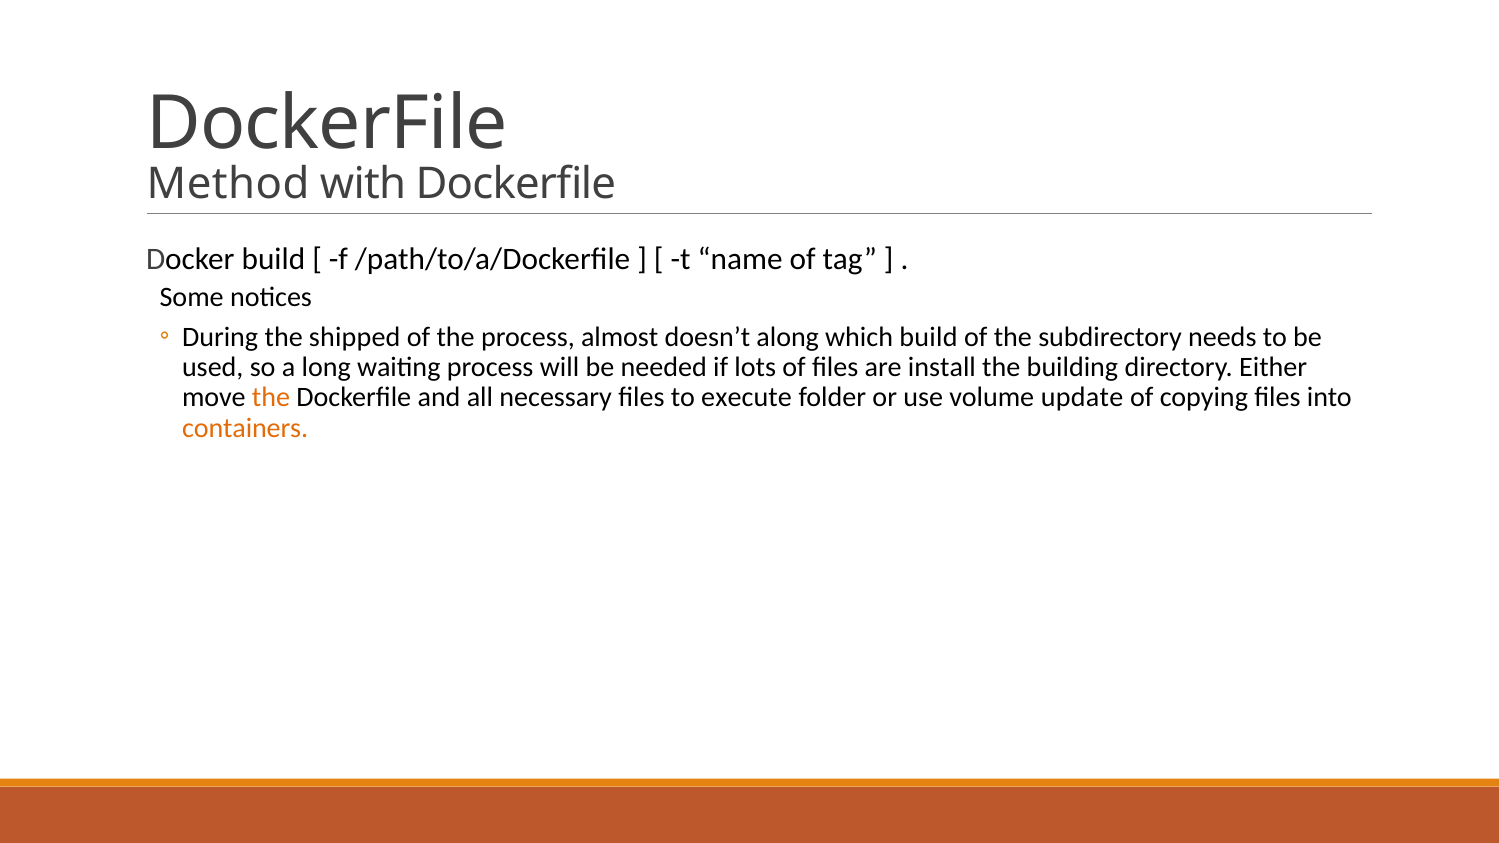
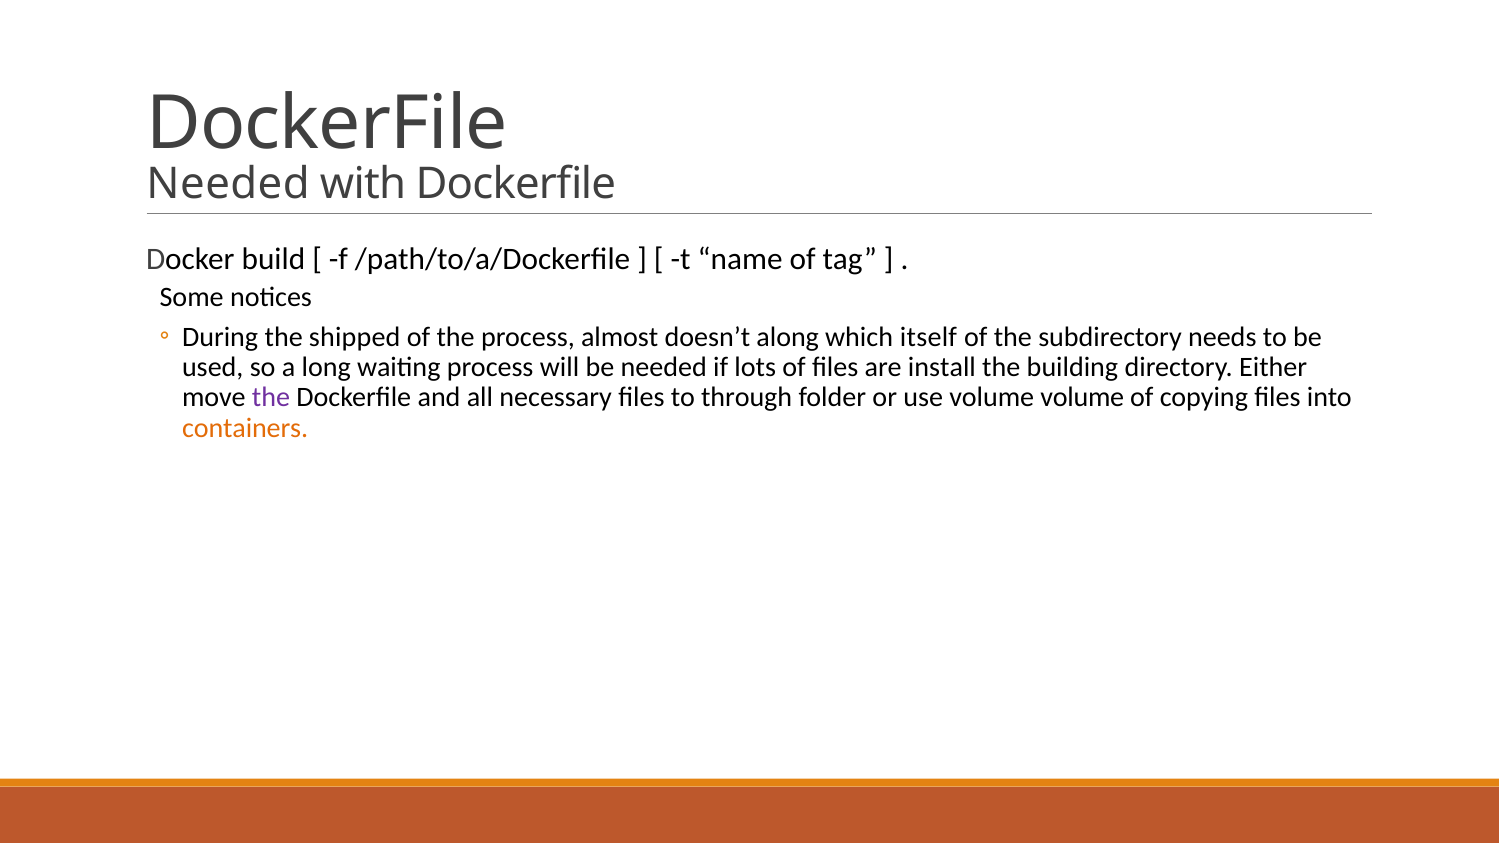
Method at (228, 185): Method -> Needed
which build: build -> itself
the at (271, 398) colour: orange -> purple
execute: execute -> through
volume update: update -> volume
